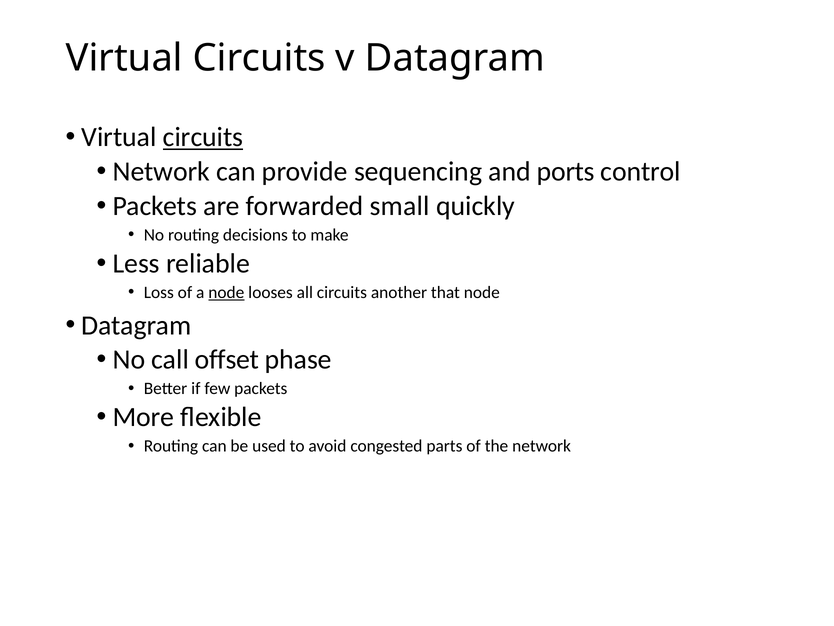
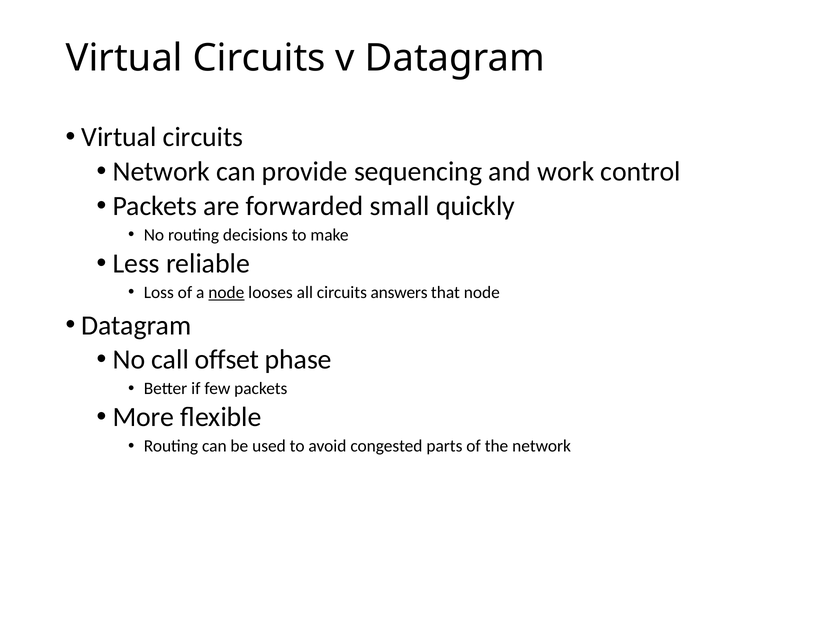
circuits at (203, 137) underline: present -> none
ports: ports -> work
another: another -> answers
